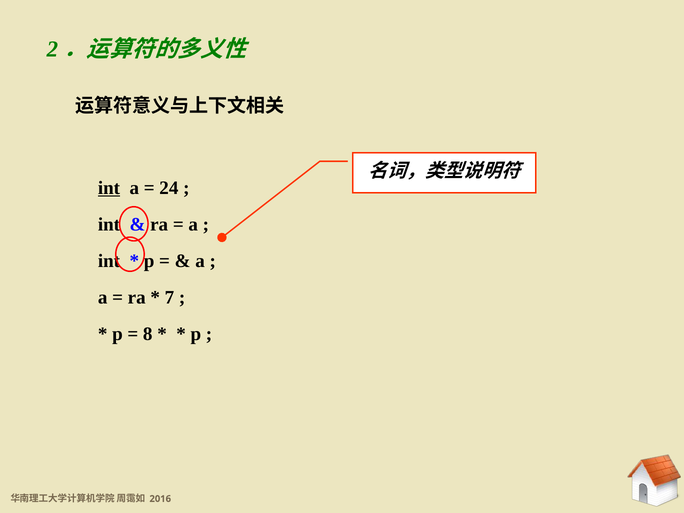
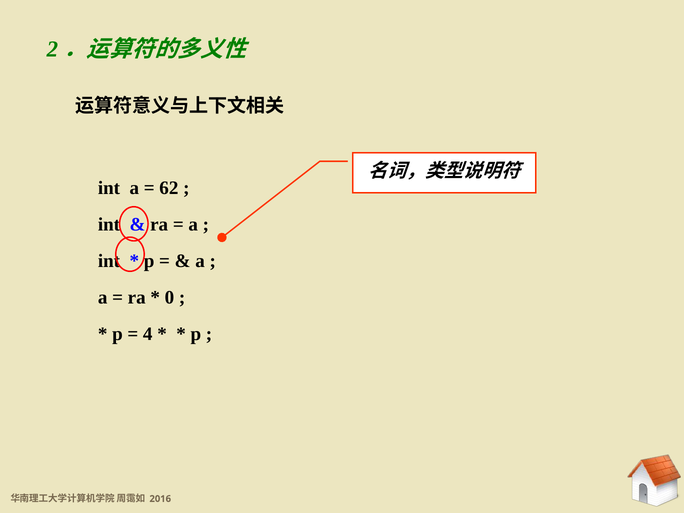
int at (109, 188) underline: present -> none
24: 24 -> 62
7: 7 -> 0
8: 8 -> 4
